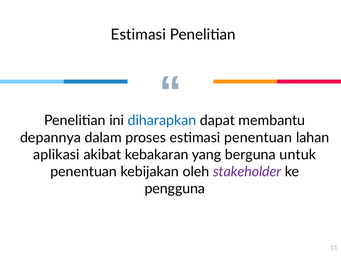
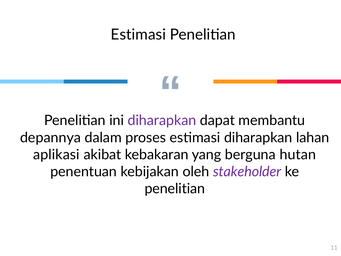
diharapkan at (162, 120) colour: blue -> purple
estimasi penentuan: penentuan -> diharapkan
untuk: untuk -> hutan
pengguna at (175, 189): pengguna -> penelitian
